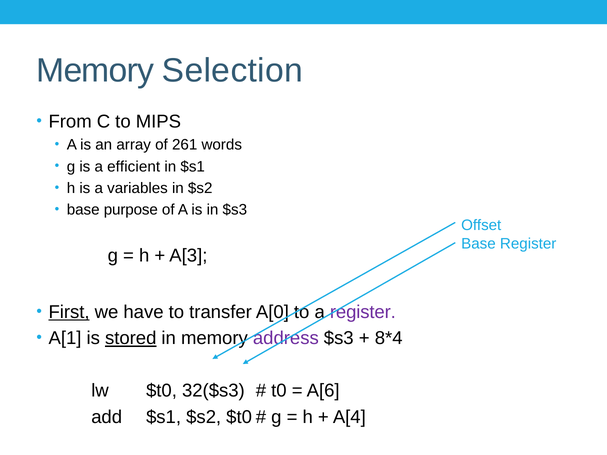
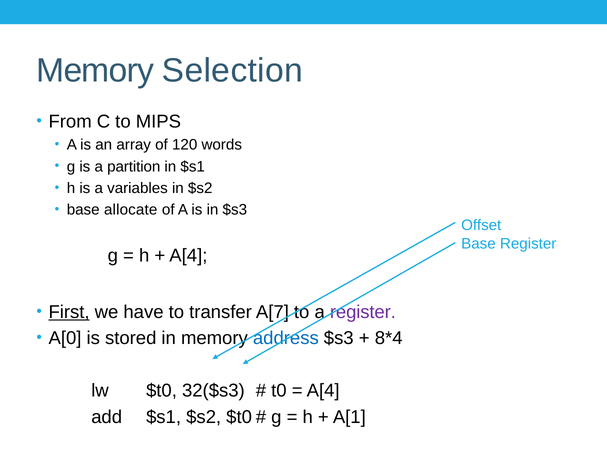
261: 261 -> 120
efficient: efficient -> partition
purpose: purpose -> allocate
A[3 at (188, 256): A[3 -> A[4
A[0: A[0 -> A[7
A[1: A[1 -> A[0
stored underline: present -> none
address colour: purple -> blue
A[6 at (323, 391): A[6 -> A[4
A[4: A[4 -> A[1
